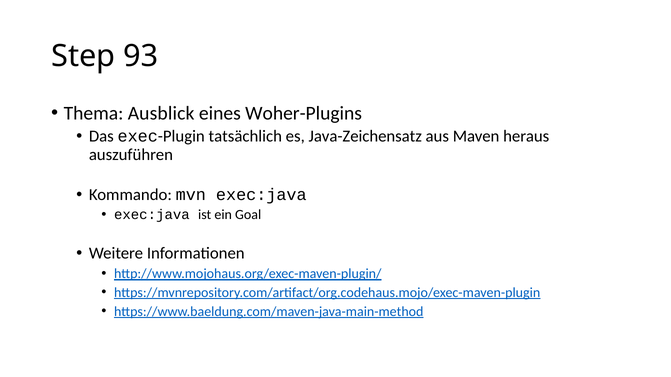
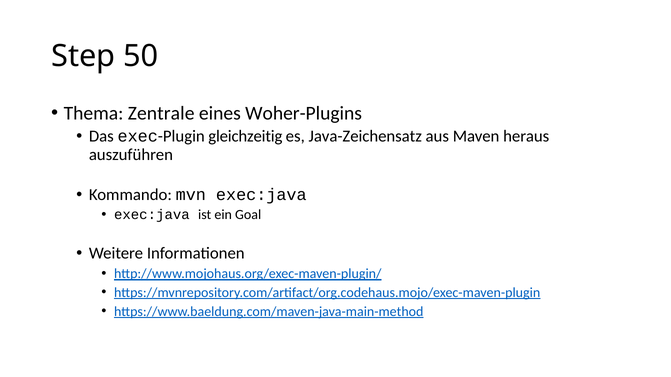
93: 93 -> 50
Ausblick: Ausblick -> Zentrale
tatsächlich: tatsächlich -> gleichzeitig
